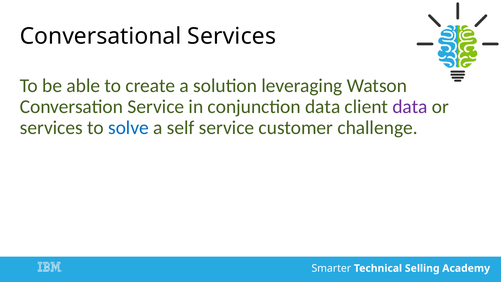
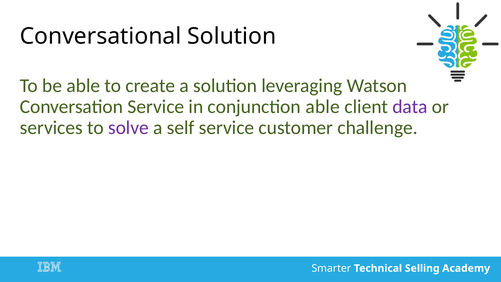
Conversational Services: Services -> Solution
conjunction data: data -> able
solve colour: blue -> purple
